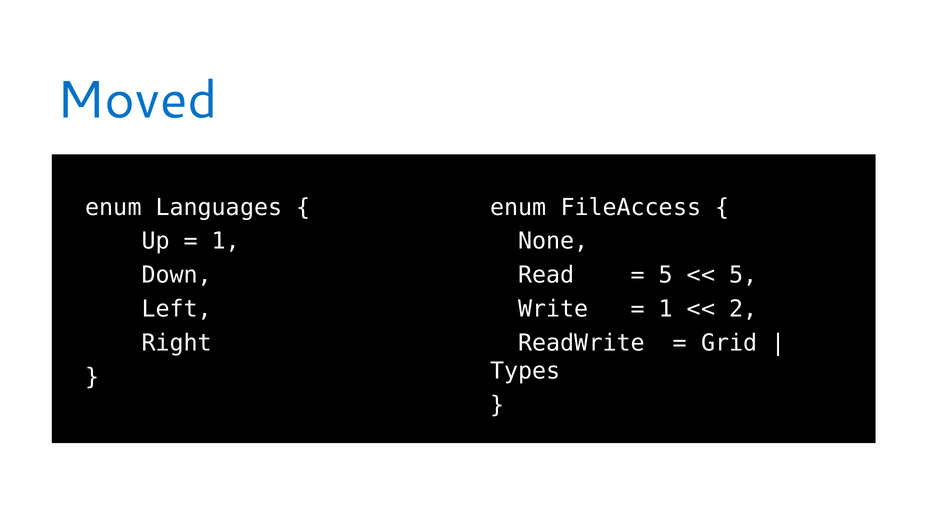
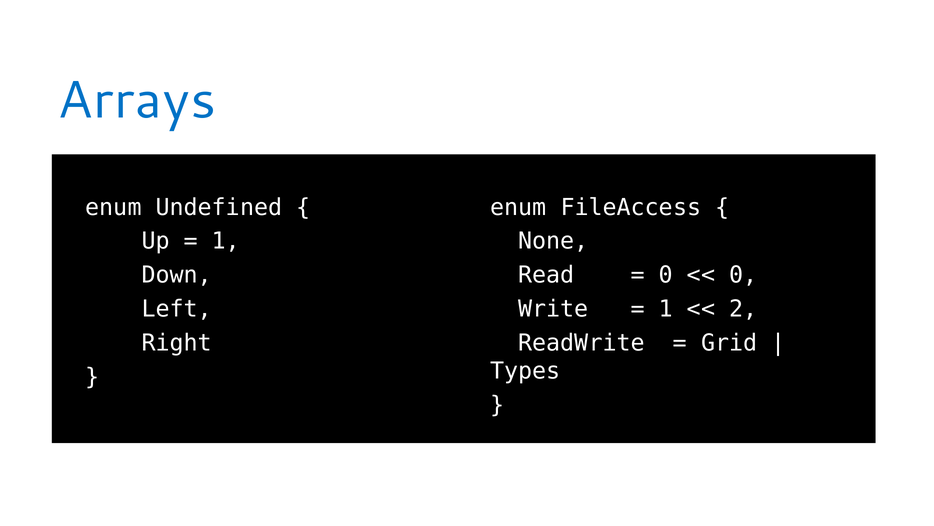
Moved: Moved -> Arrays
Languages: Languages -> Undefined
5 at (666, 275): 5 -> 0
5 at (743, 275): 5 -> 0
